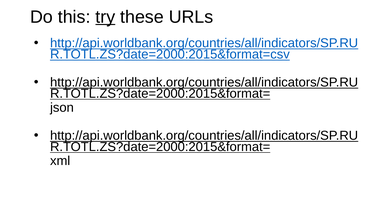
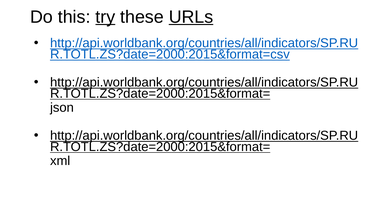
URLs underline: none -> present
